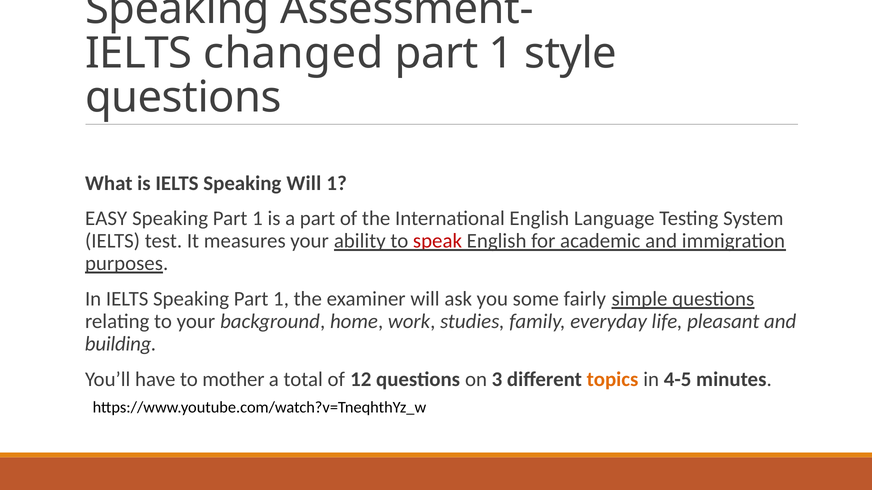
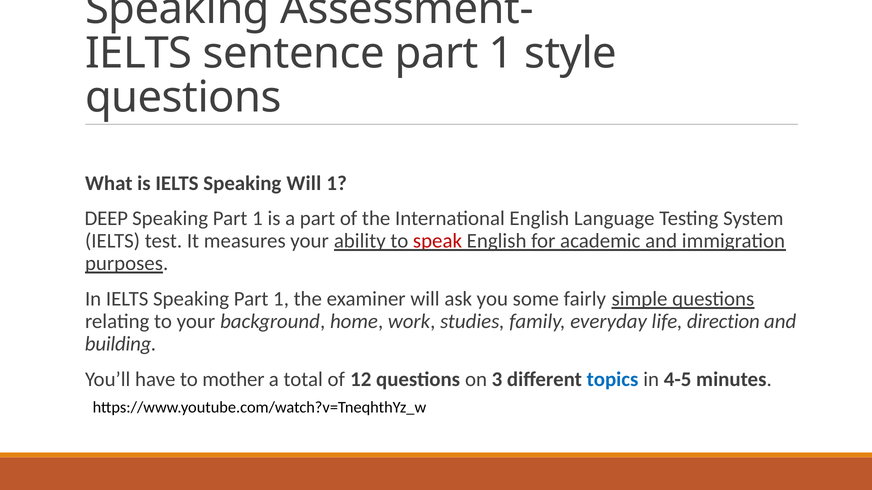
changed: changed -> sentence
EASY: EASY -> DEEP
pleasant: pleasant -> direction
topics colour: orange -> blue
